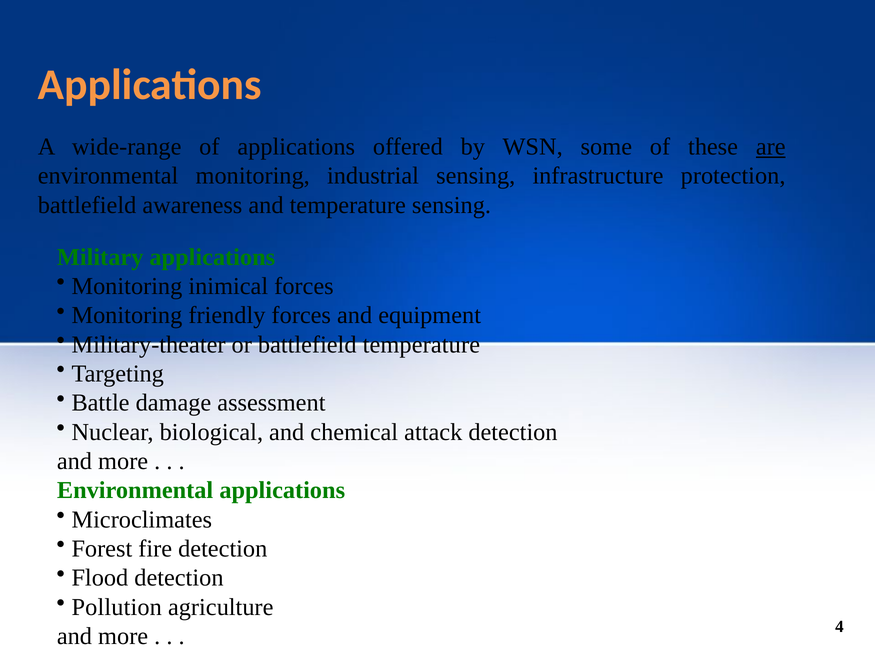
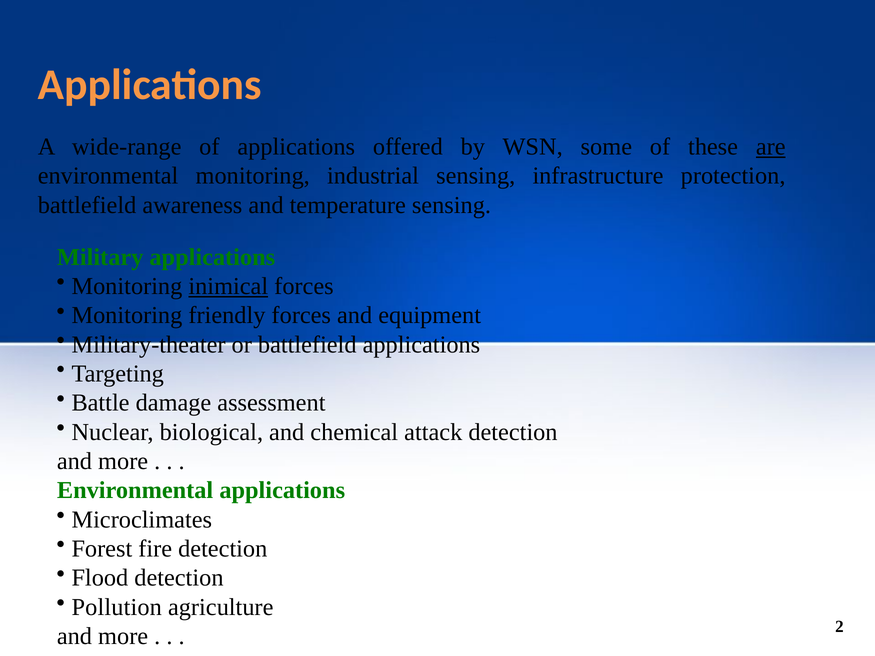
inimical underline: none -> present
battlefield temperature: temperature -> applications
4: 4 -> 2
